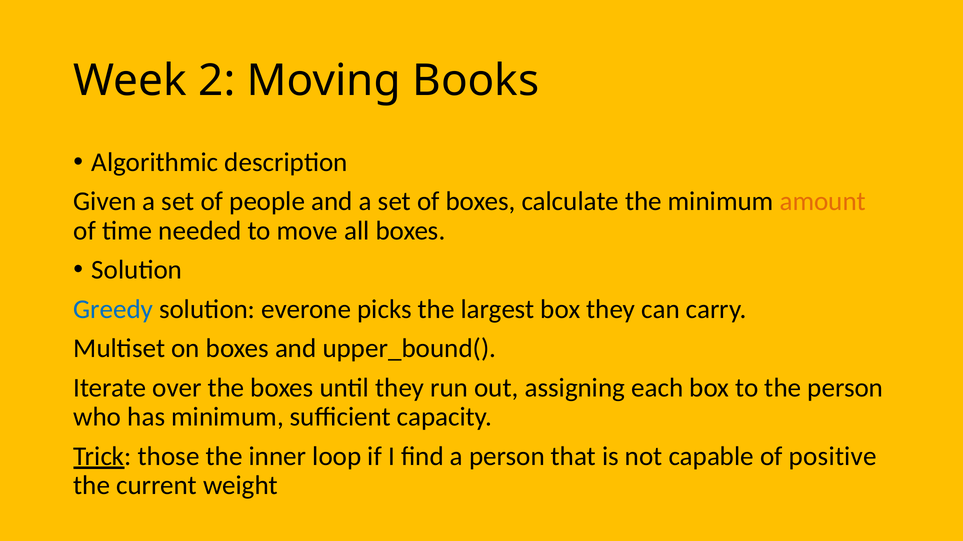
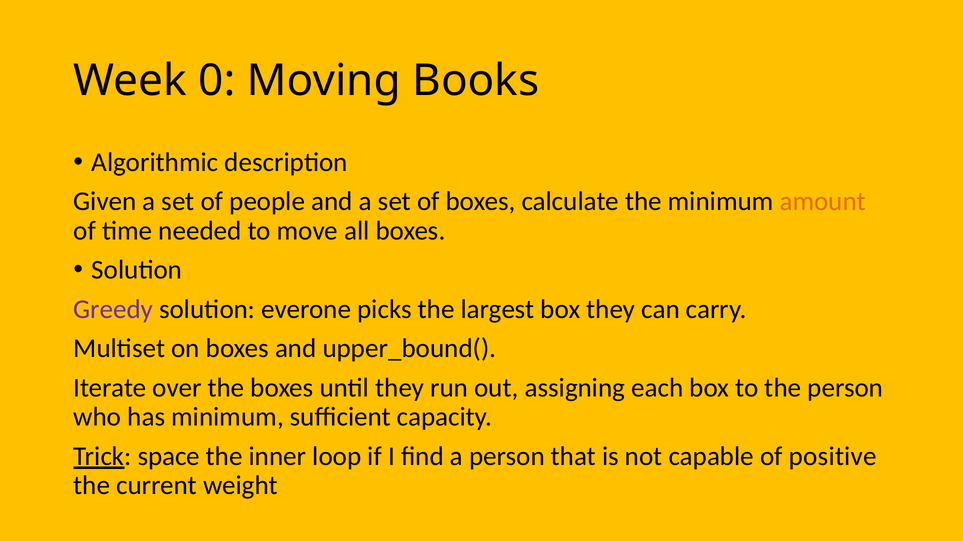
2: 2 -> 0
Greedy colour: blue -> purple
those: those -> space
